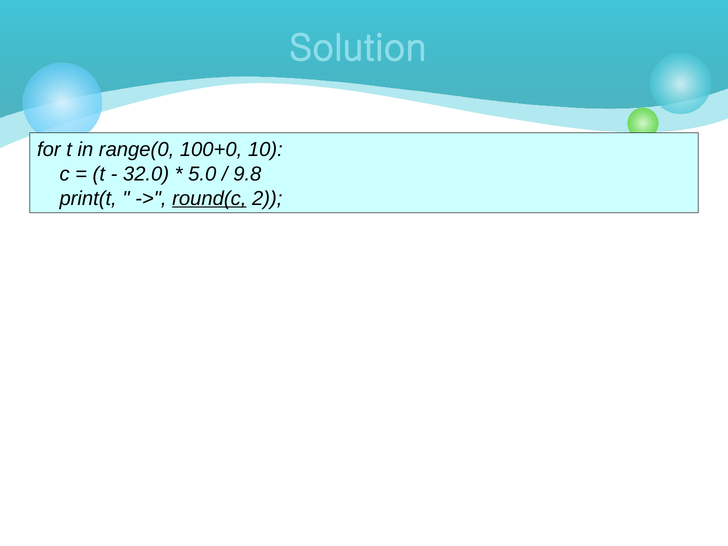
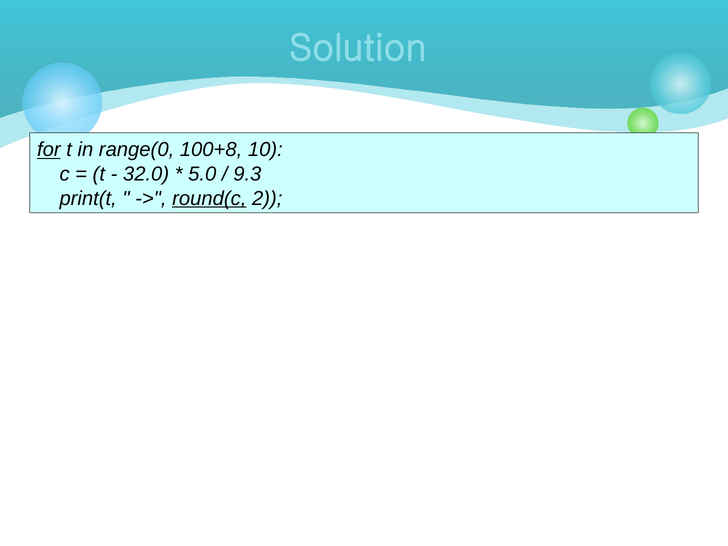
for underline: none -> present
100+0: 100+0 -> 100+8
9.8: 9.8 -> 9.3
